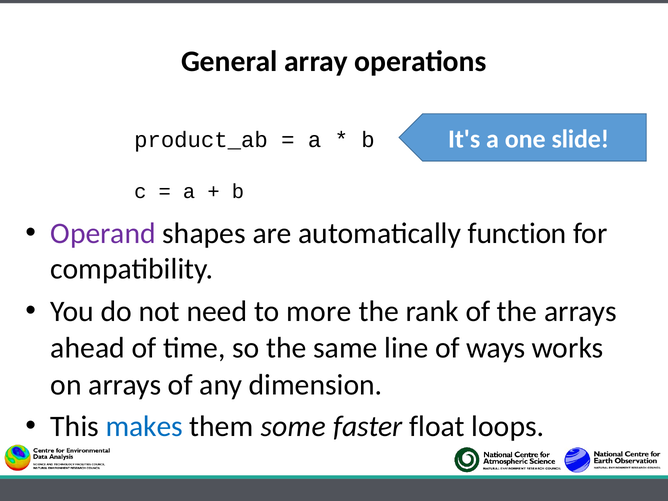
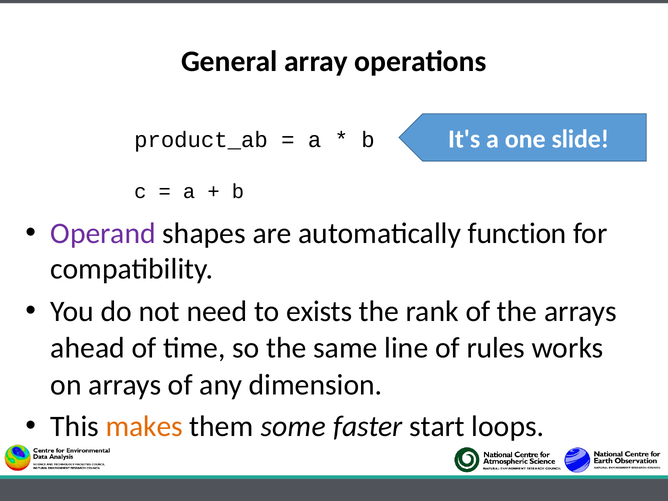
more: more -> exists
ways: ways -> rules
makes colour: blue -> orange
float: float -> start
